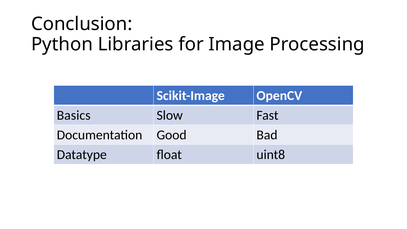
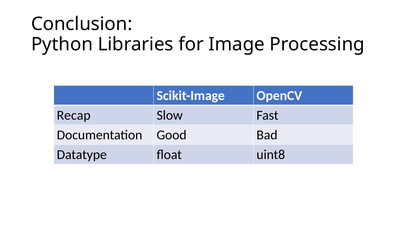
Basics: Basics -> Recap
